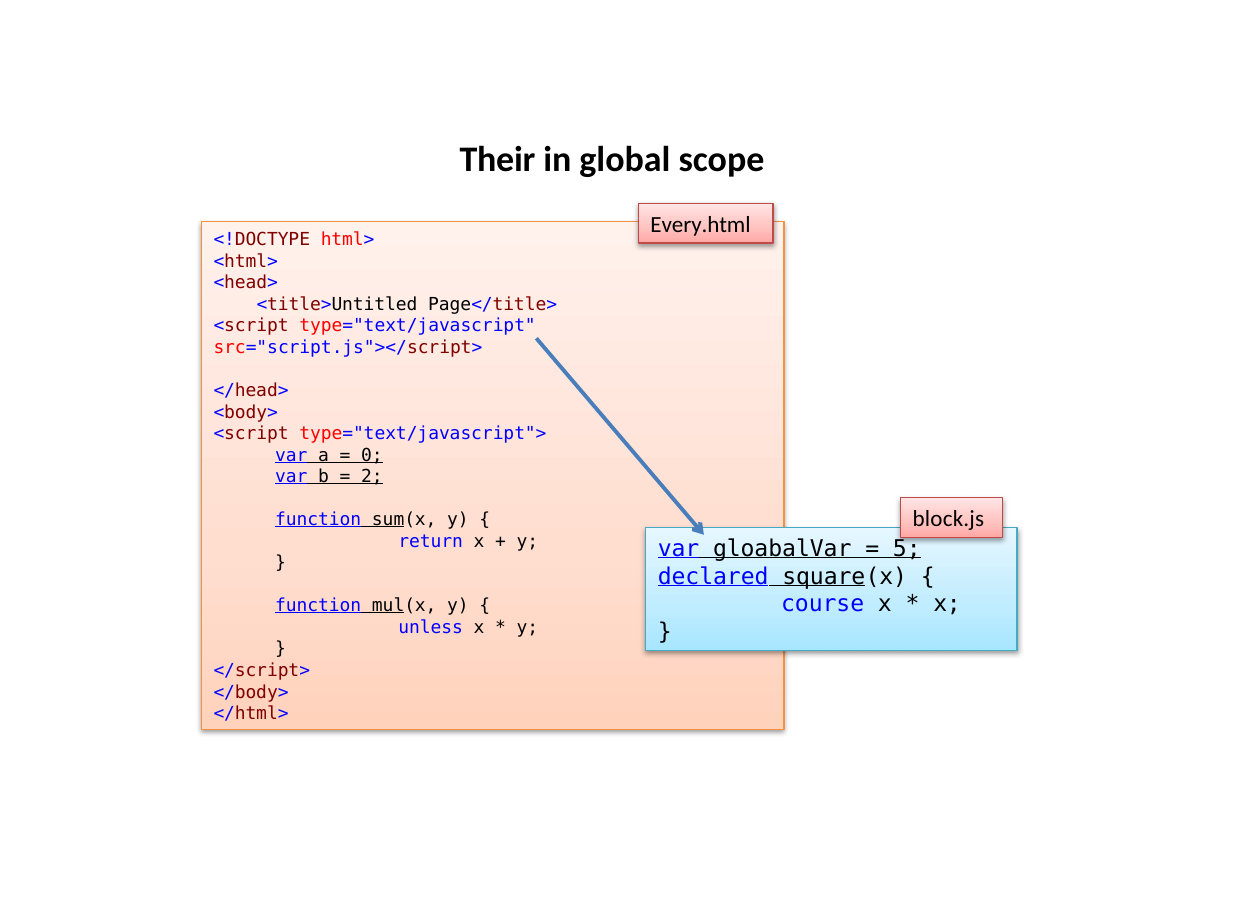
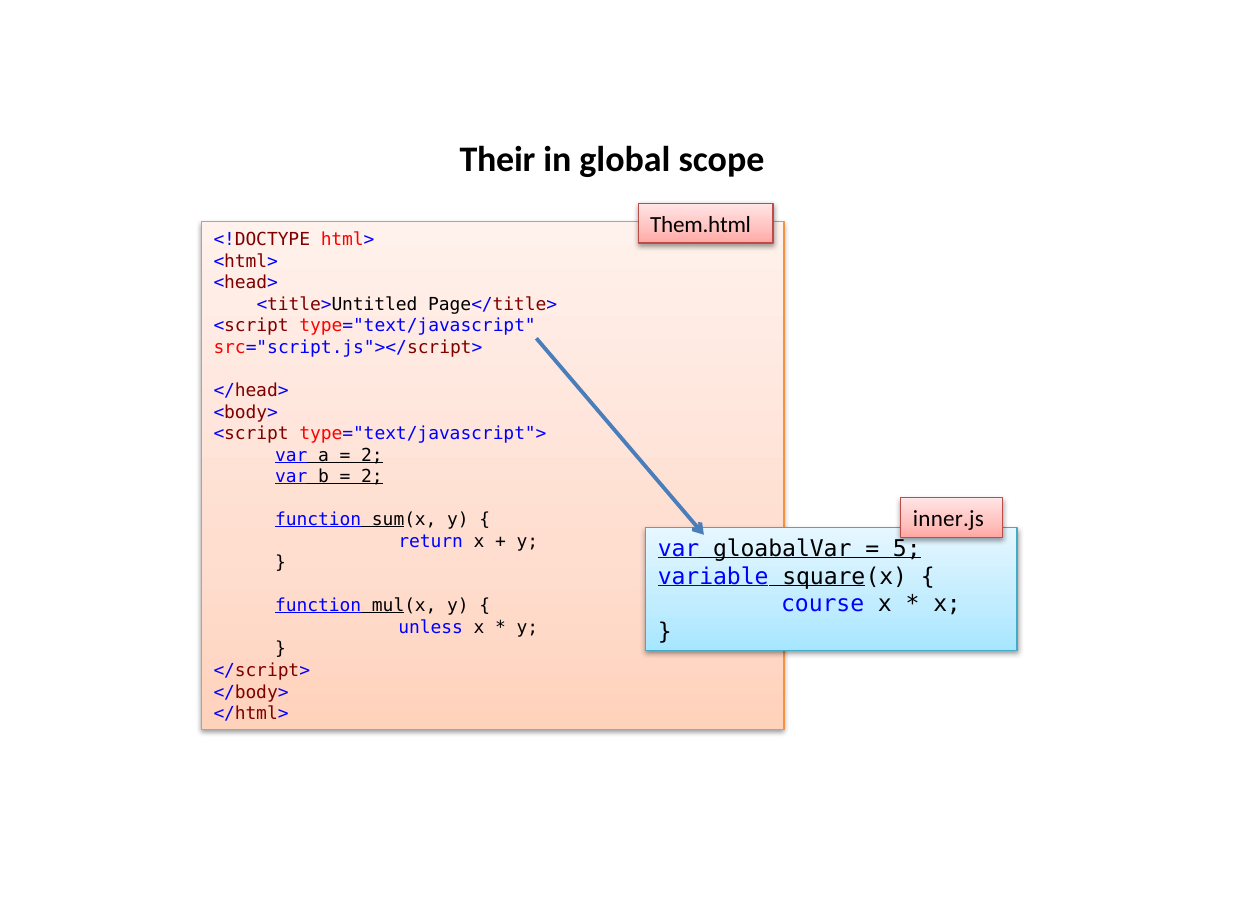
Every.html: Every.html -> Them.html
0 at (372, 456): 0 -> 2
block.js: block.js -> inner.js
declared: declared -> variable
